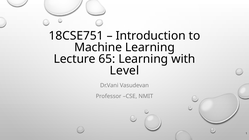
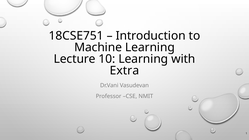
65: 65 -> 10
Level: Level -> Extra
